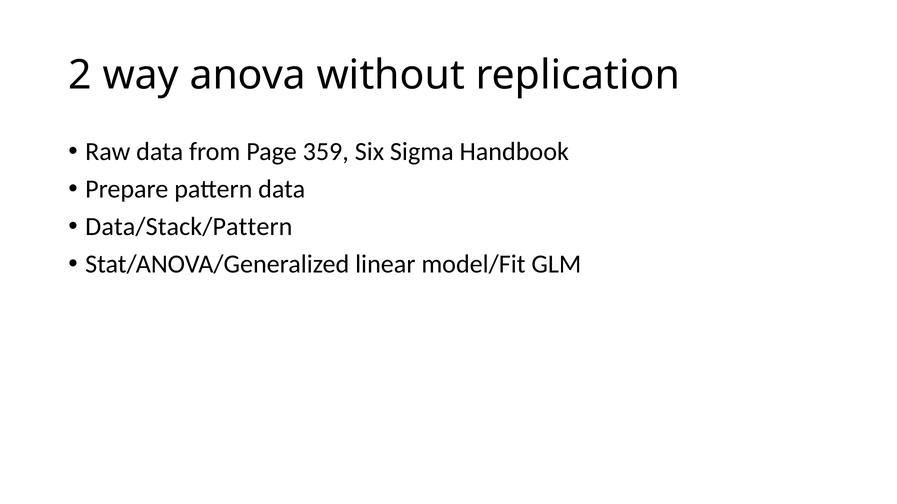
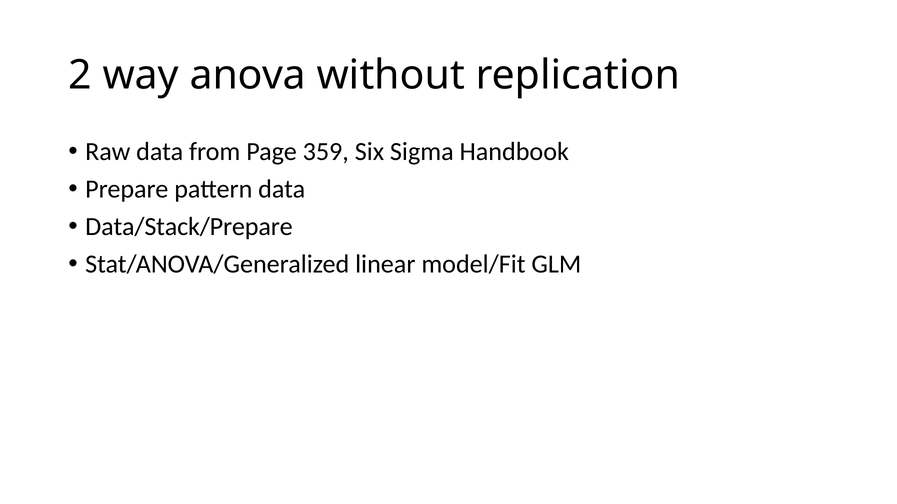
Data/Stack/Pattern: Data/Stack/Pattern -> Data/Stack/Prepare
